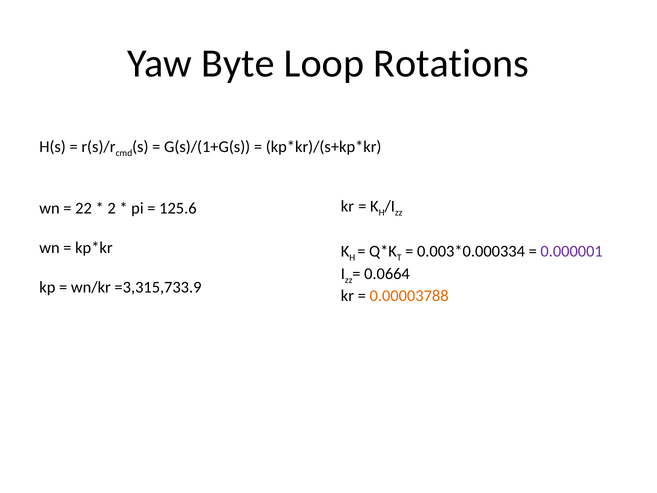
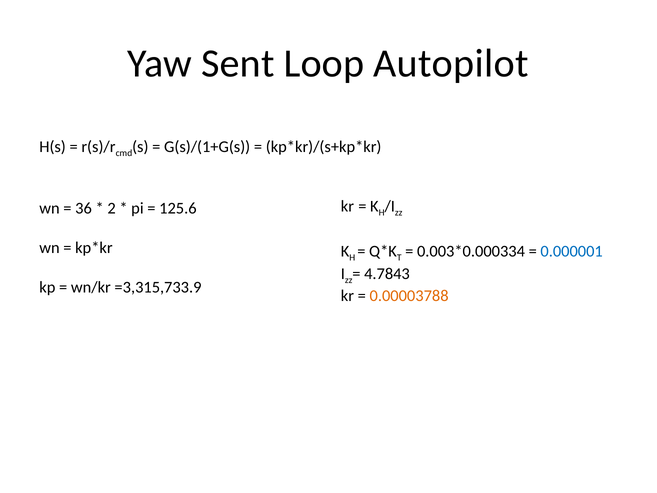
Byte: Byte -> Sent
Rotations: Rotations -> Autopilot
22: 22 -> 36
0.000001 colour: purple -> blue
0.0664: 0.0664 -> 4.7843
